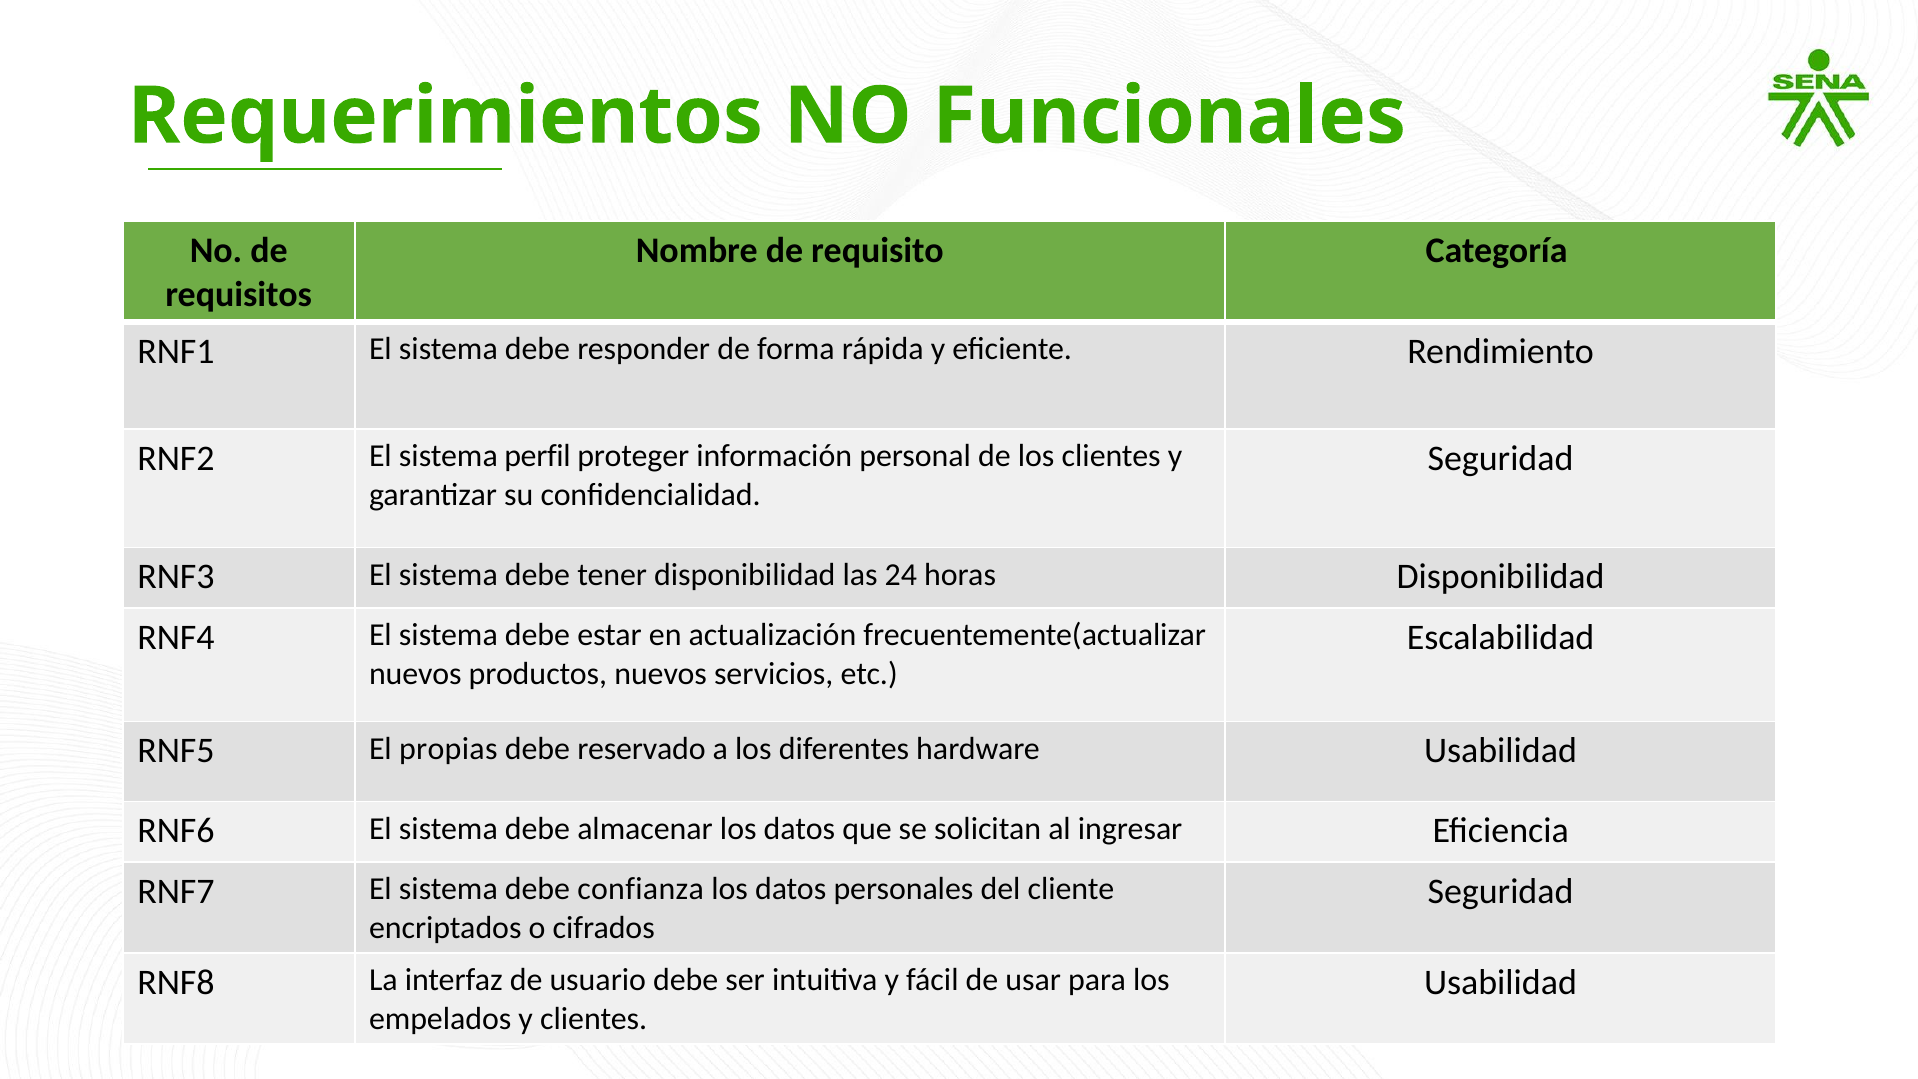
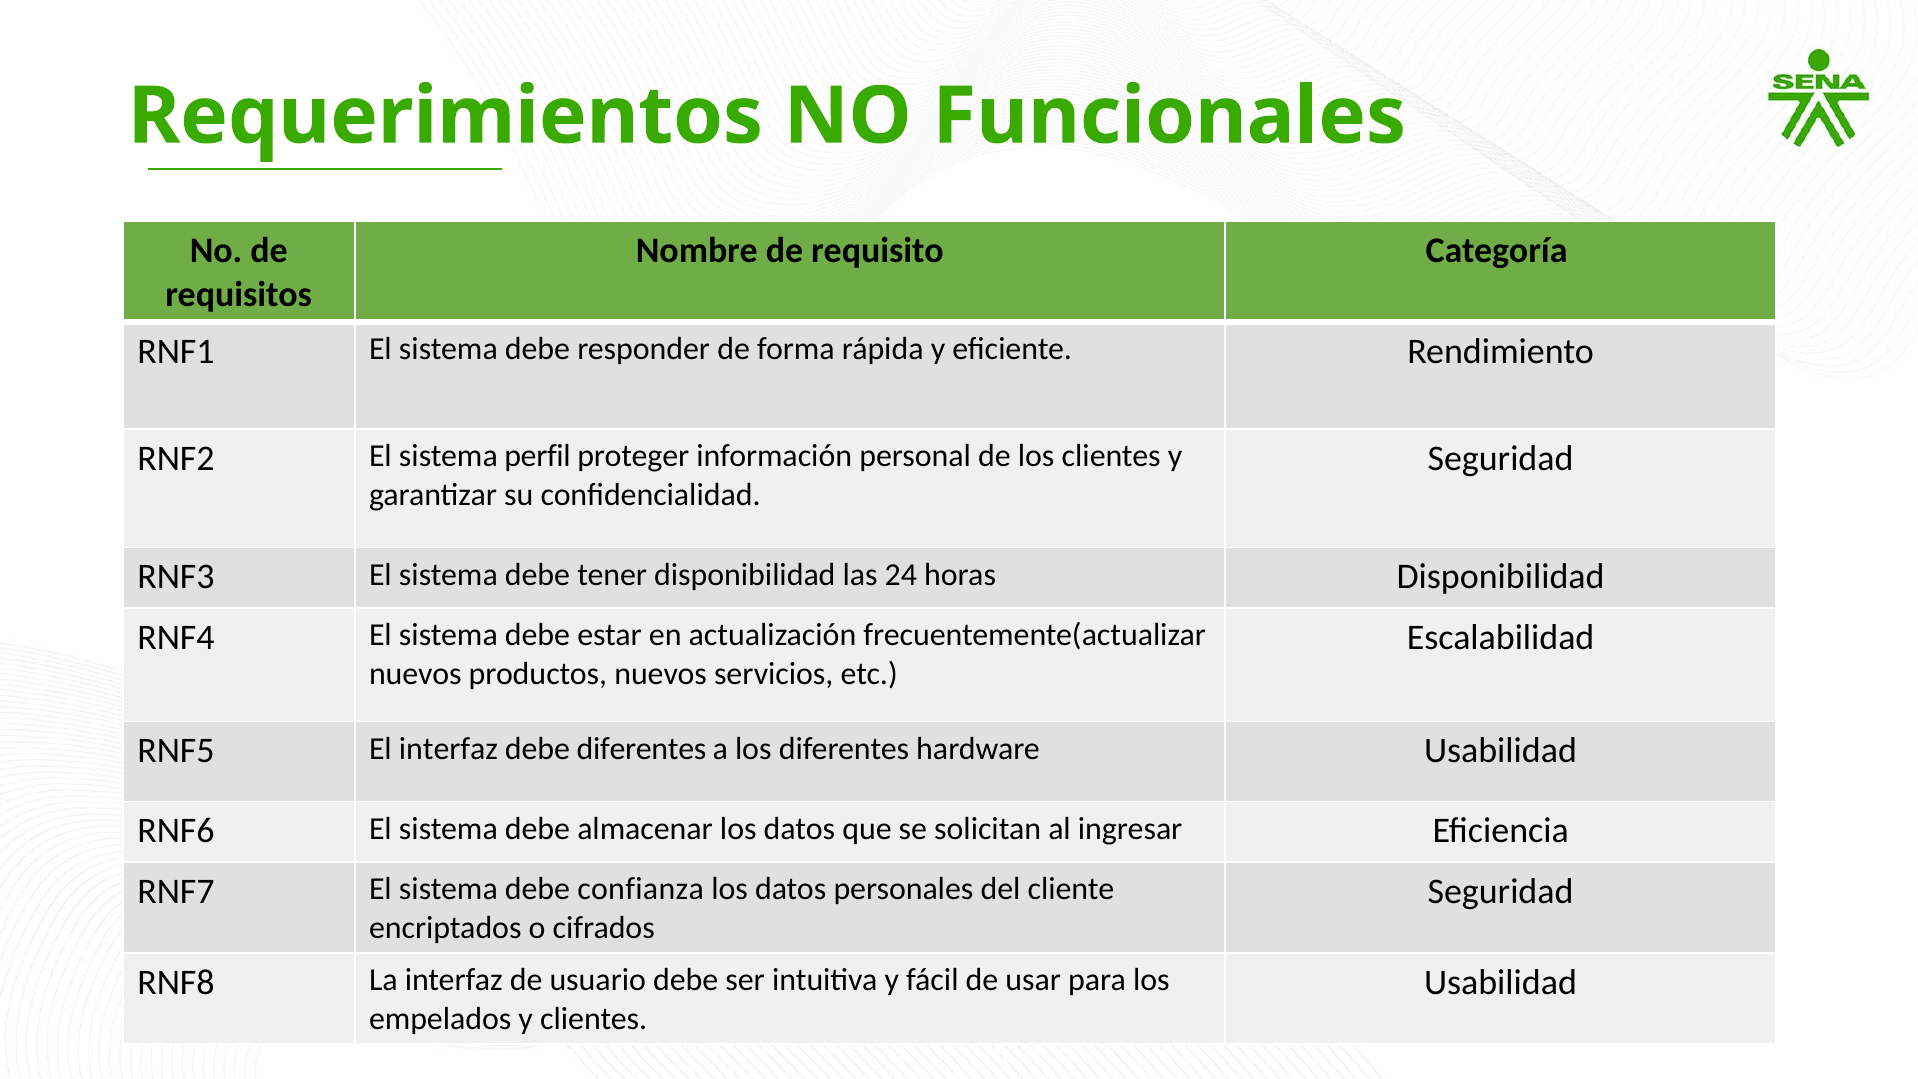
El propias: propias -> interfaz
debe reservado: reservado -> diferentes
